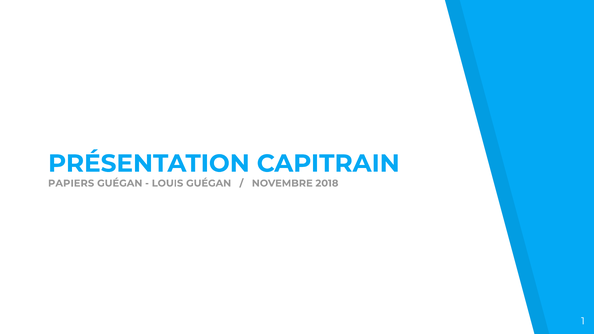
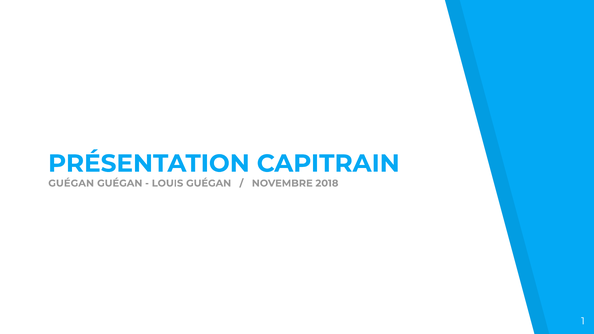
PAPIERS at (71, 183): PAPIERS -> GUÉGAN
